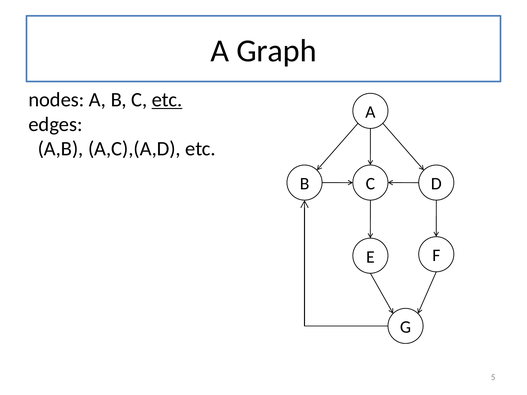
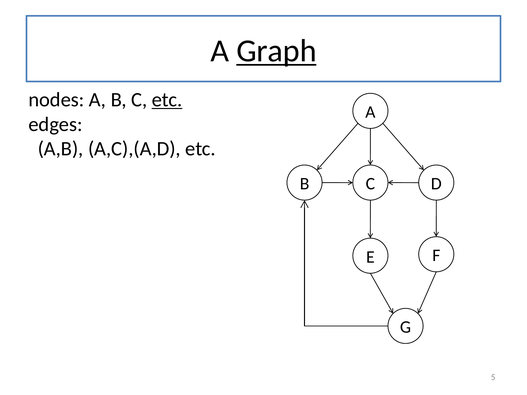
Graph underline: none -> present
